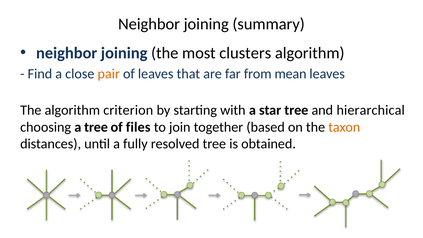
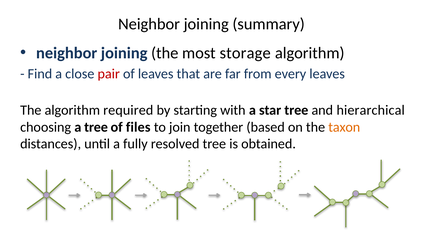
clusters: clusters -> storage
pair colour: orange -> red
mean: mean -> every
criterion: criterion -> required
